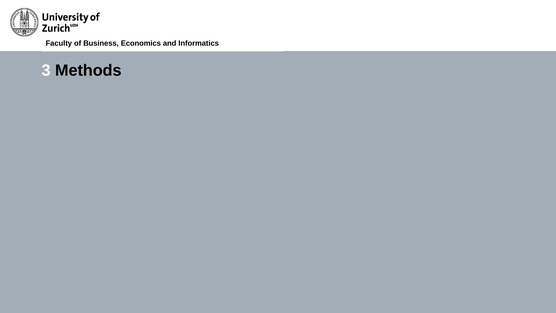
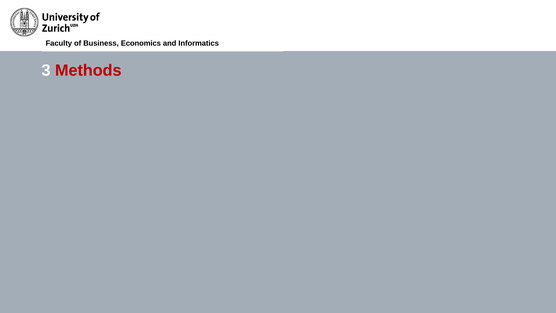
Methods colour: black -> red
